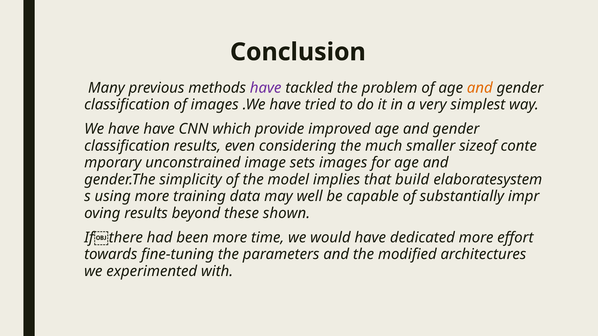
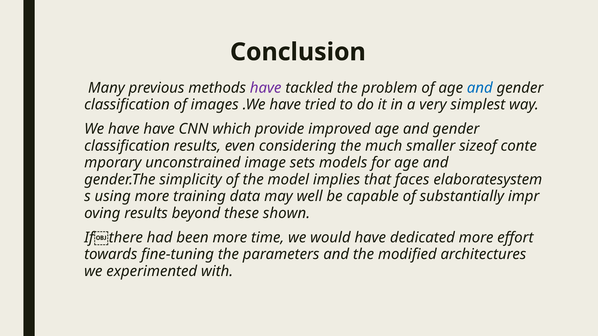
and at (480, 88) colour: orange -> blue
sets images: images -> models
build: build -> faces
